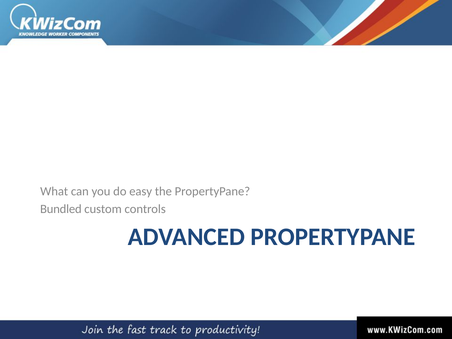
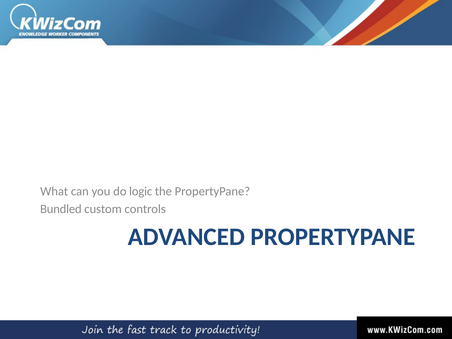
easy: easy -> logic
